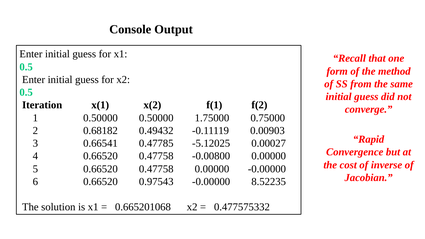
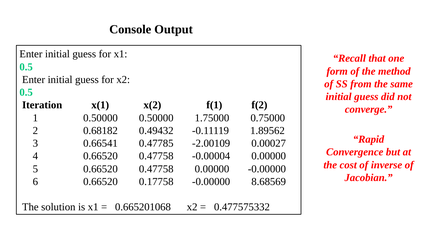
0.00903: 0.00903 -> 1.89562
-5.12025: -5.12025 -> -2.00109
-0.00800: -0.00800 -> -0.00004
0.97543: 0.97543 -> 0.17758
8.52235: 8.52235 -> 8.68569
